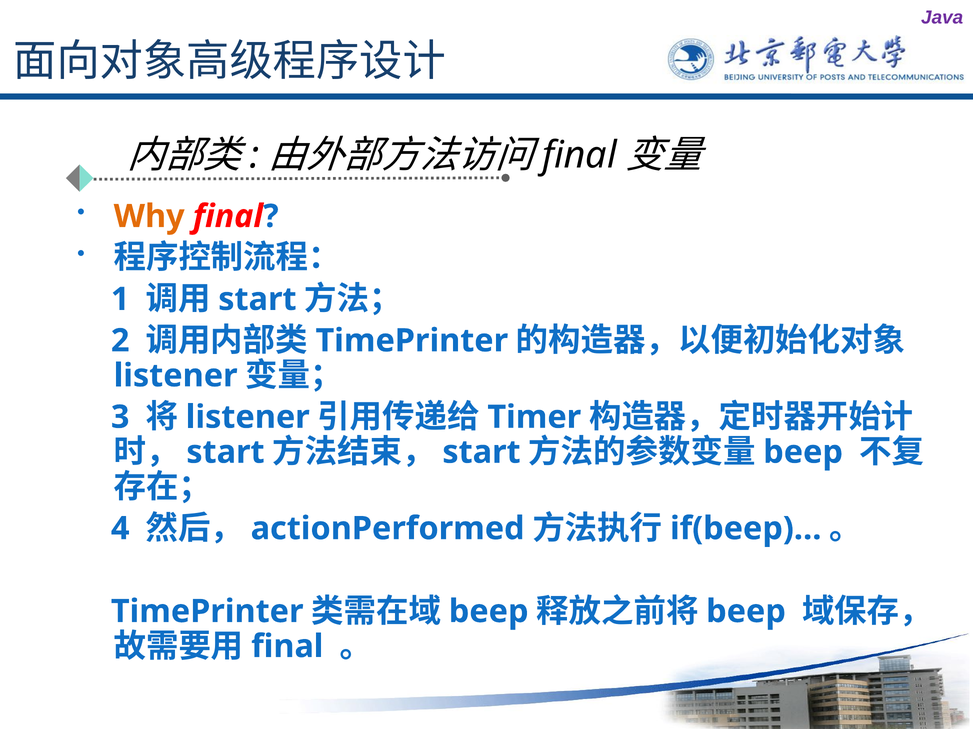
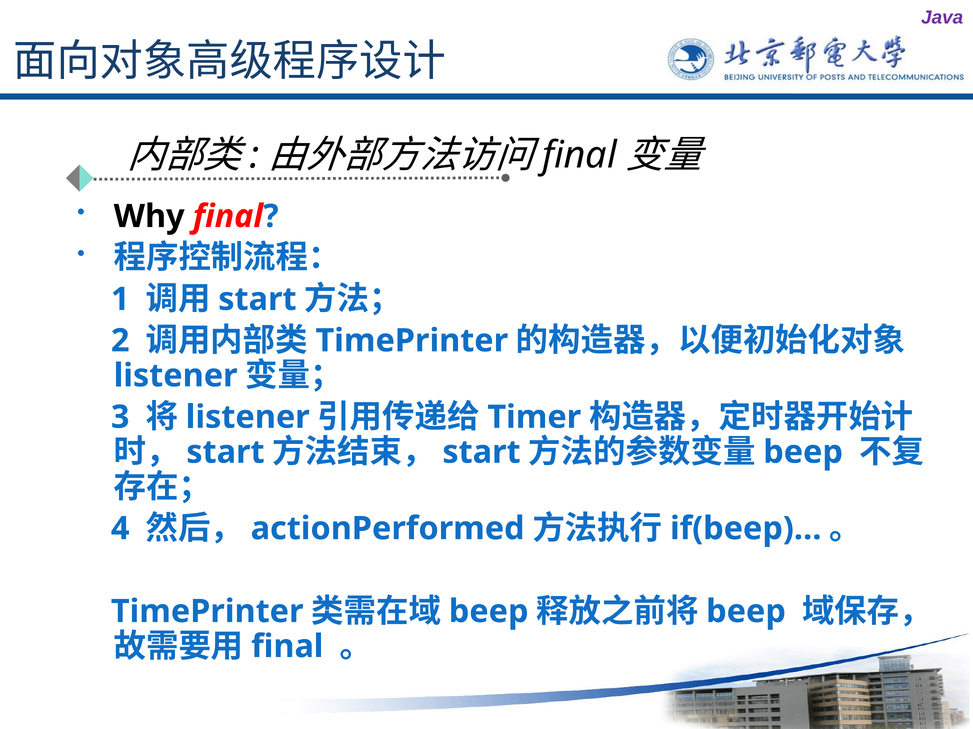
Why colour: orange -> black
